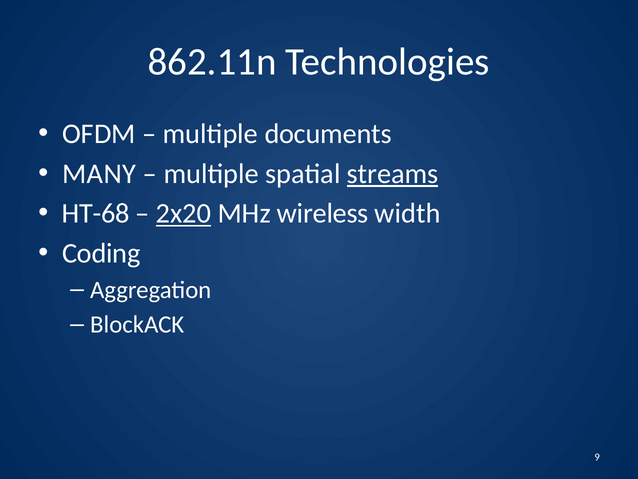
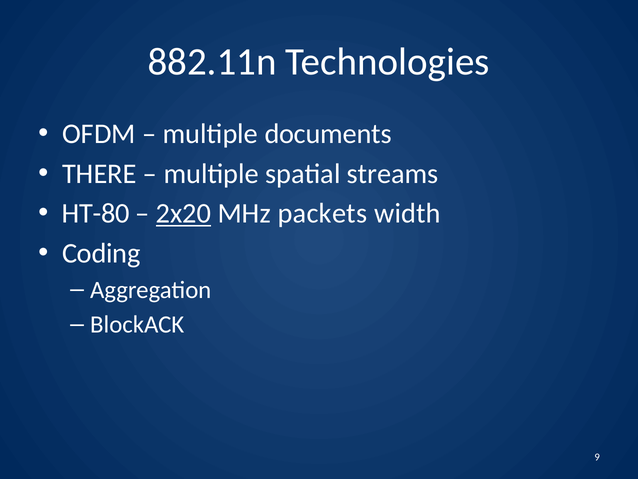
862.11n: 862.11n -> 882.11n
MANY: MANY -> THERE
streams underline: present -> none
HT-68: HT-68 -> HT-80
wireless: wireless -> packets
